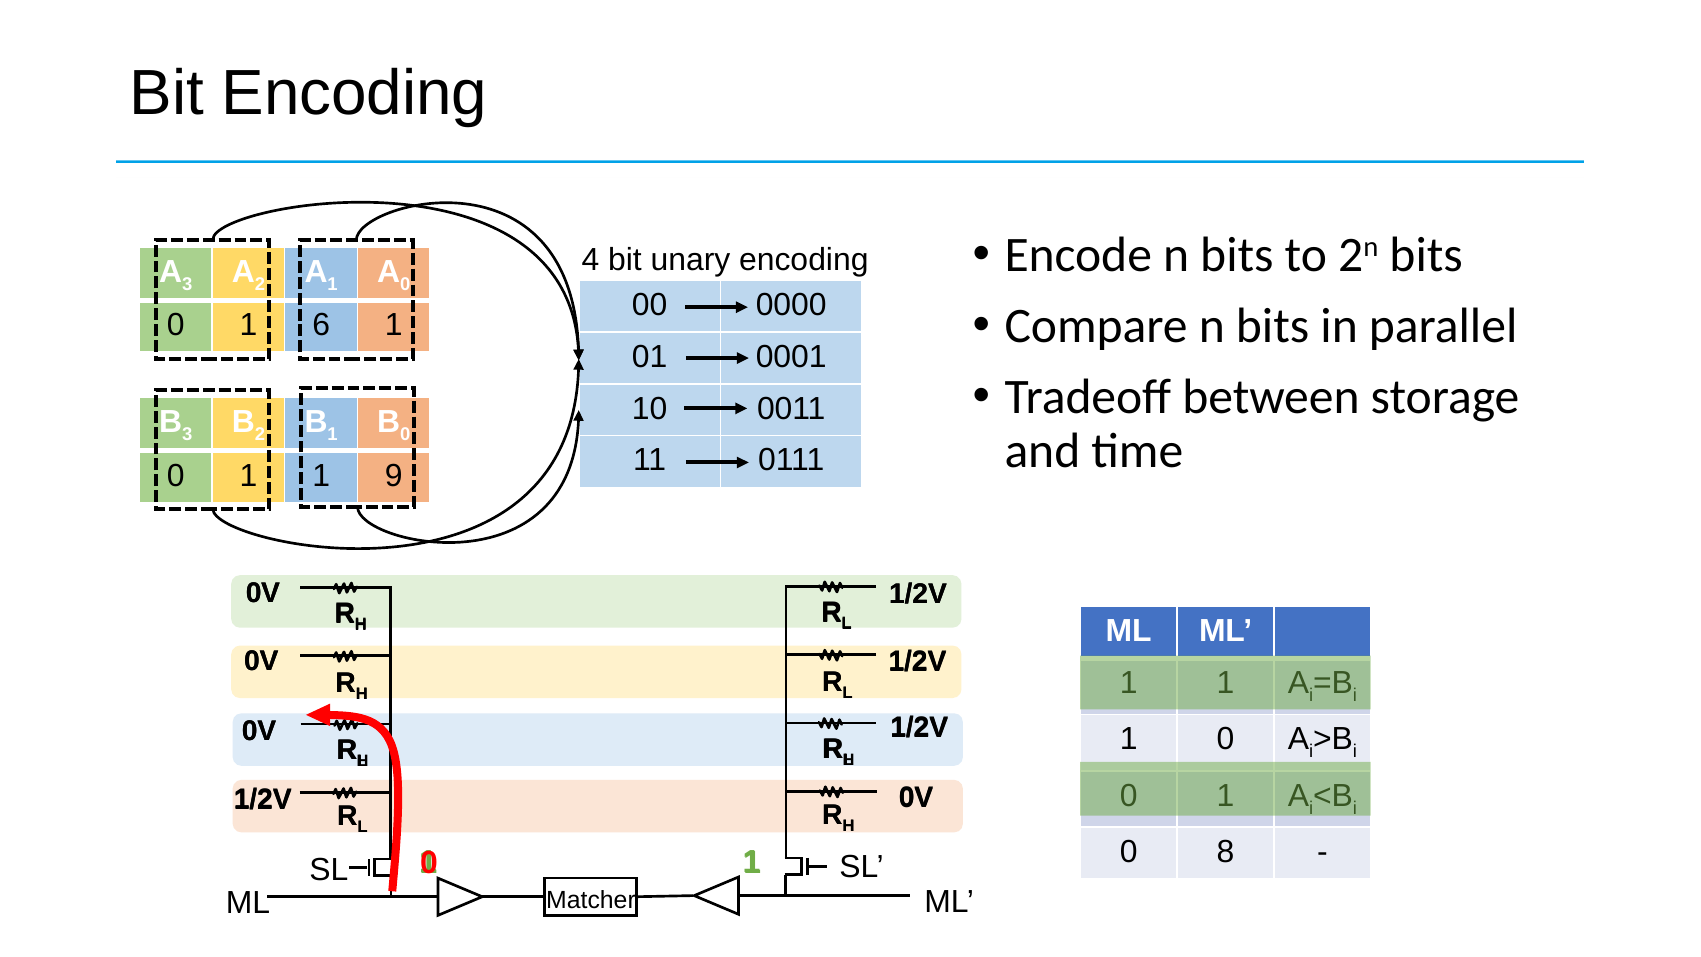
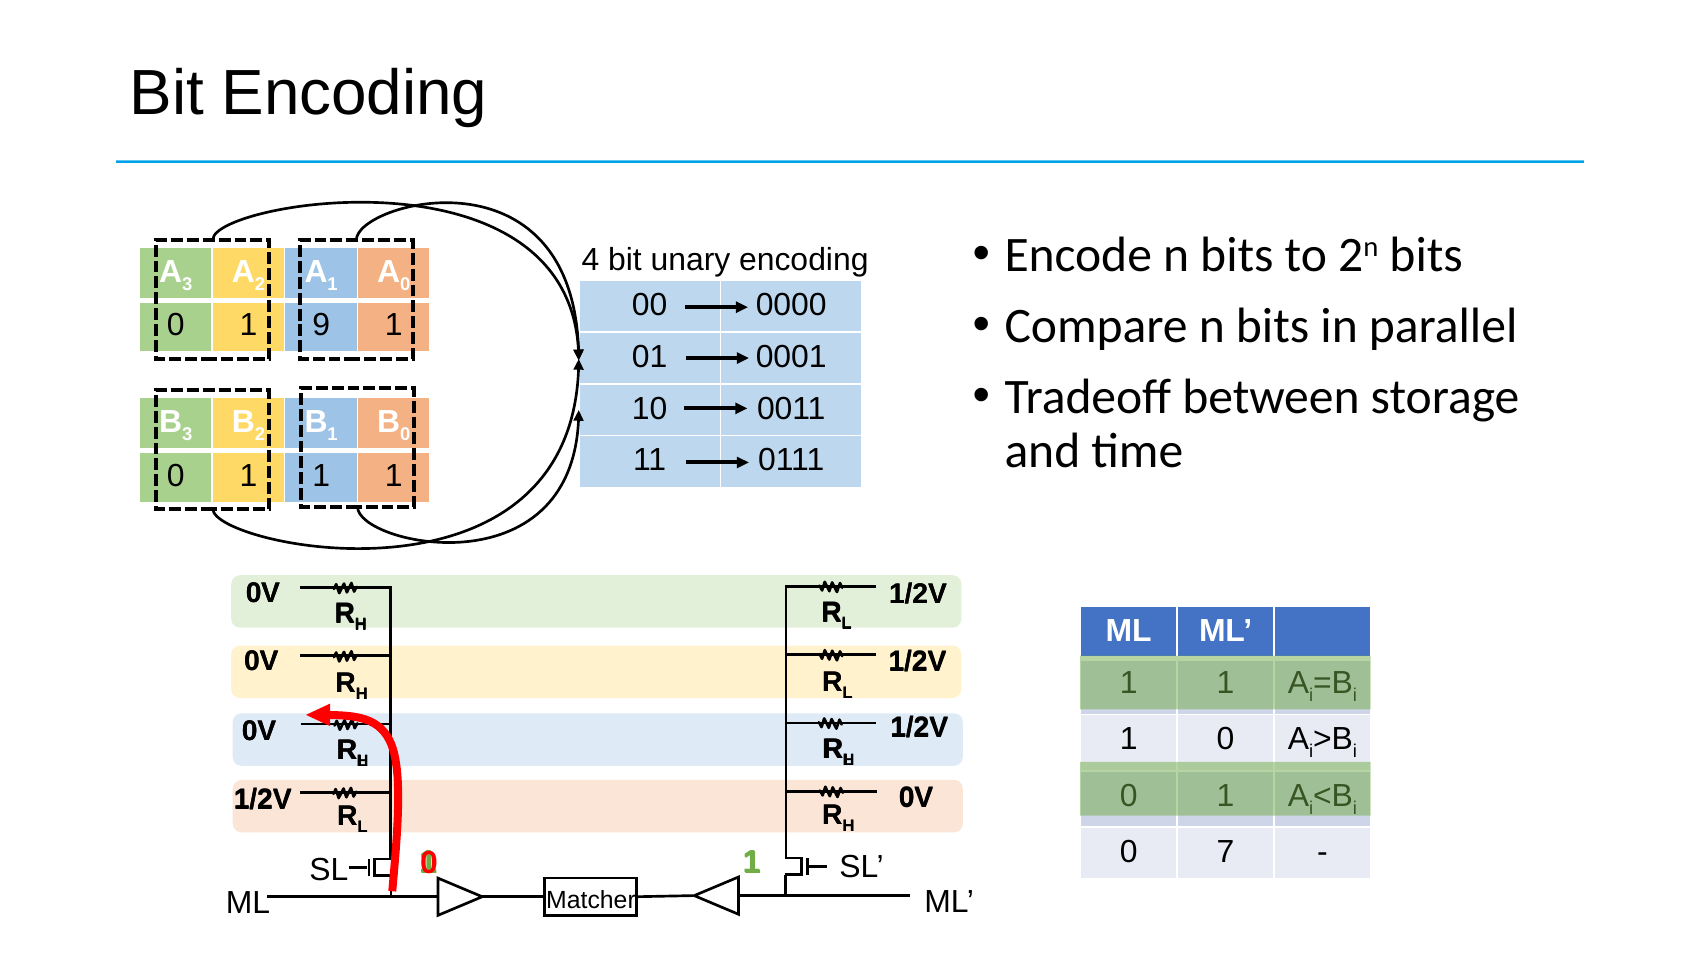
6: 6 -> 9
1 1 9: 9 -> 1
8: 8 -> 7
